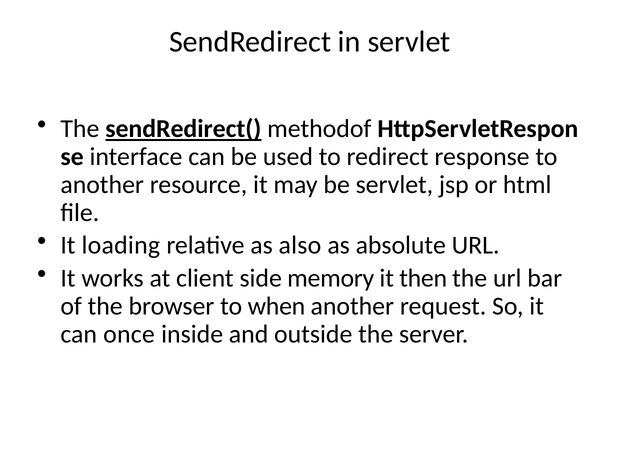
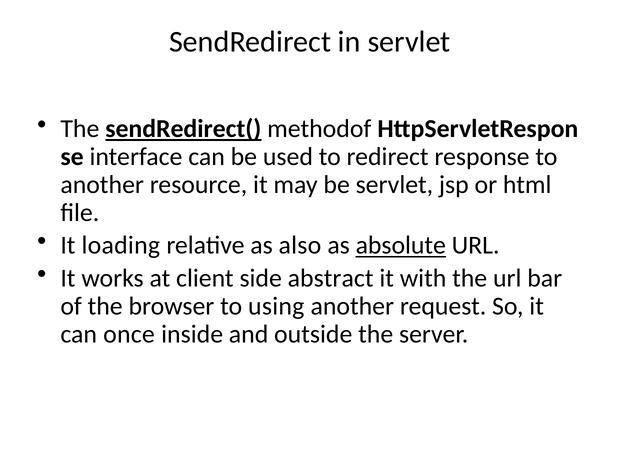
absolute underline: none -> present
memory: memory -> abstract
then: then -> with
when: when -> using
